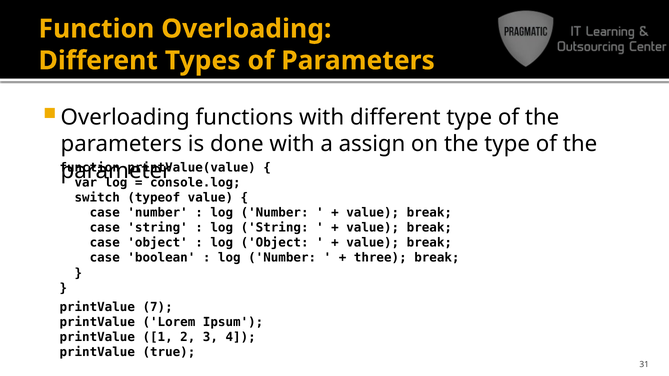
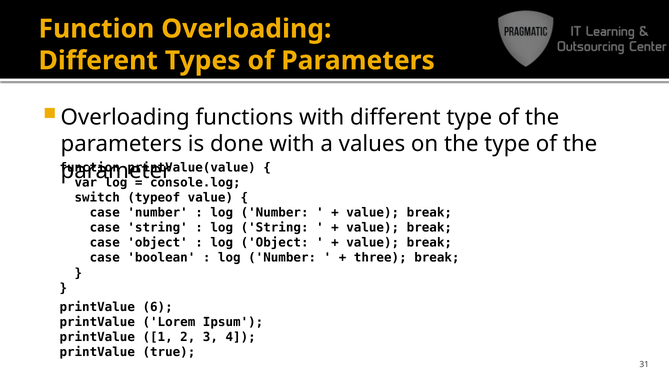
assign: assign -> values
7: 7 -> 6
